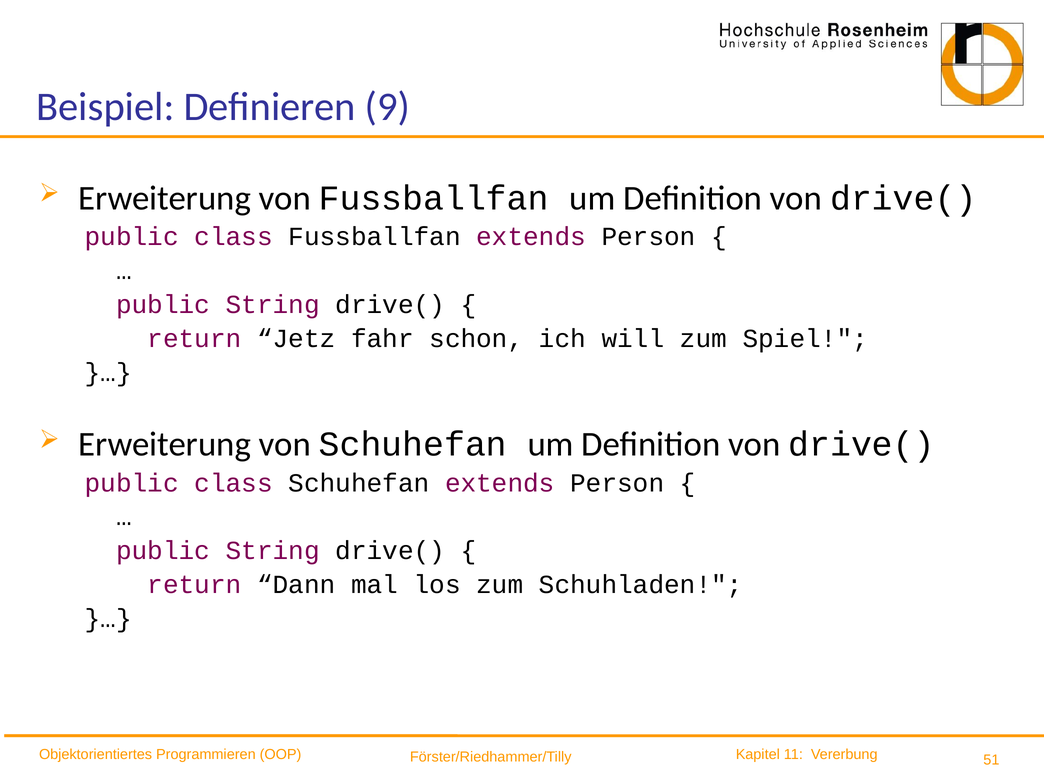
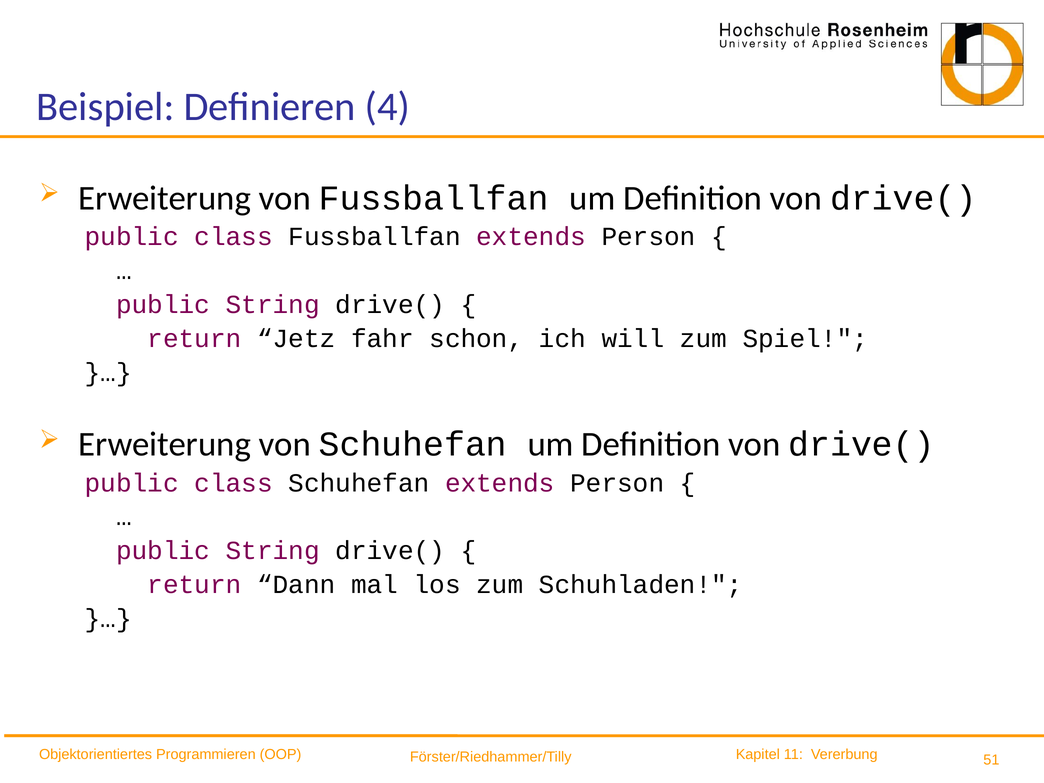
9: 9 -> 4
